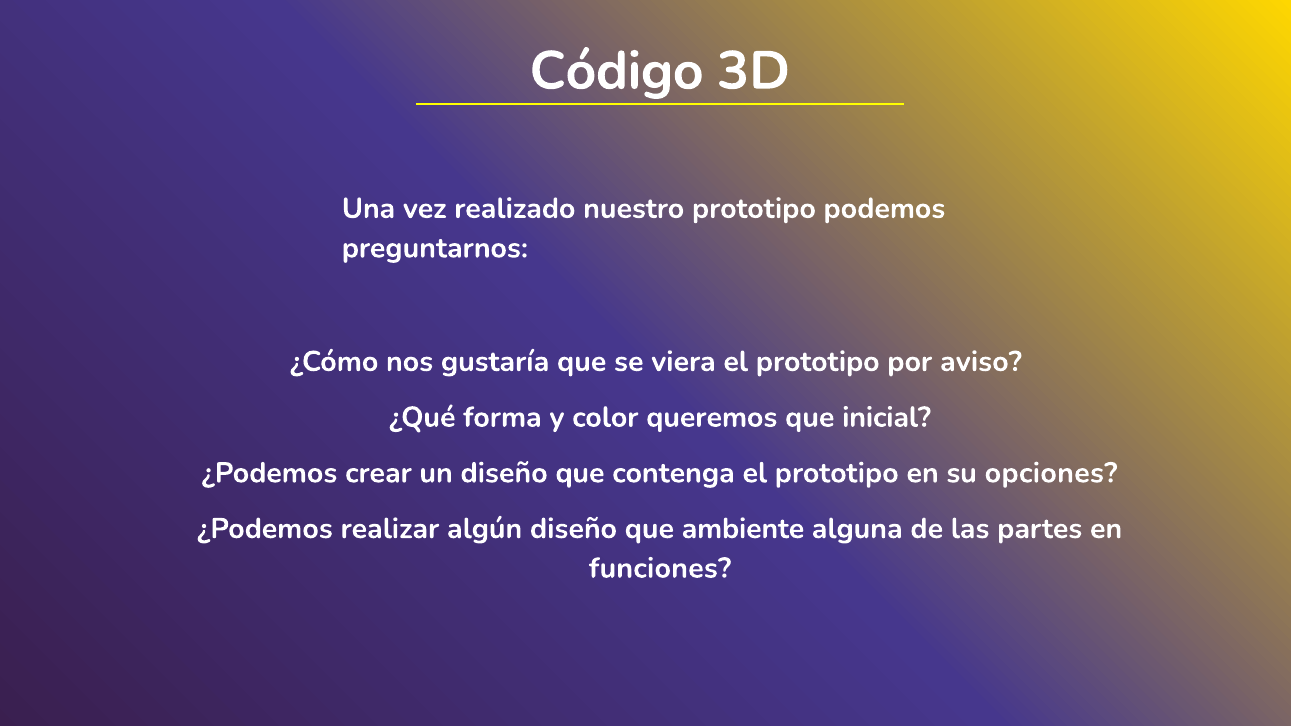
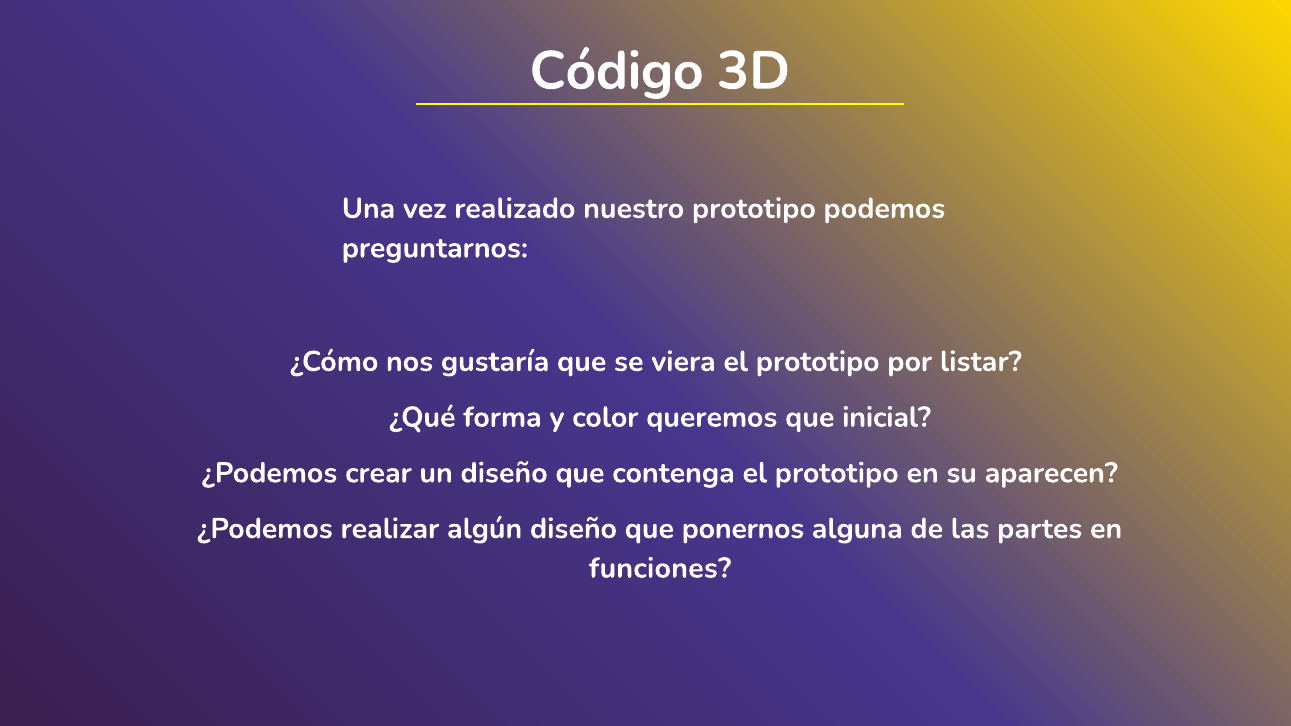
aviso: aviso -> listar
opciones: opciones -> aparecen
ambiente: ambiente -> ponernos
